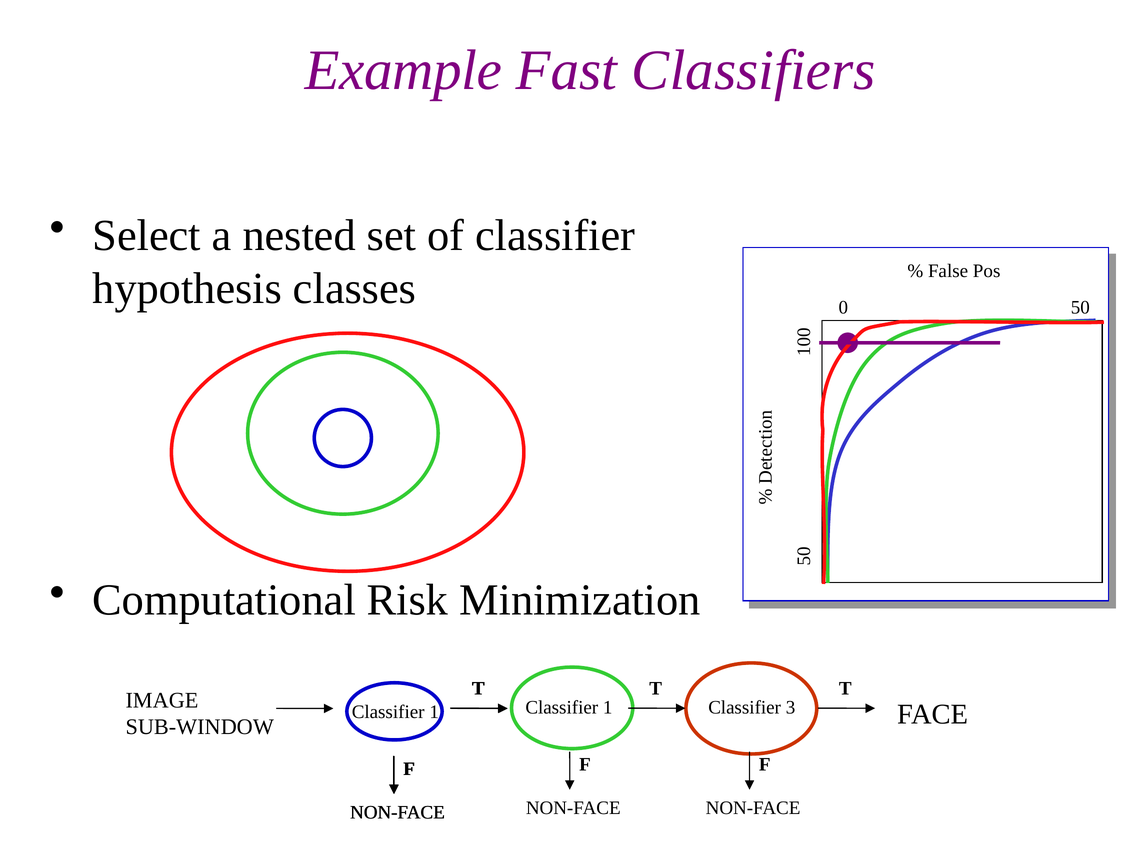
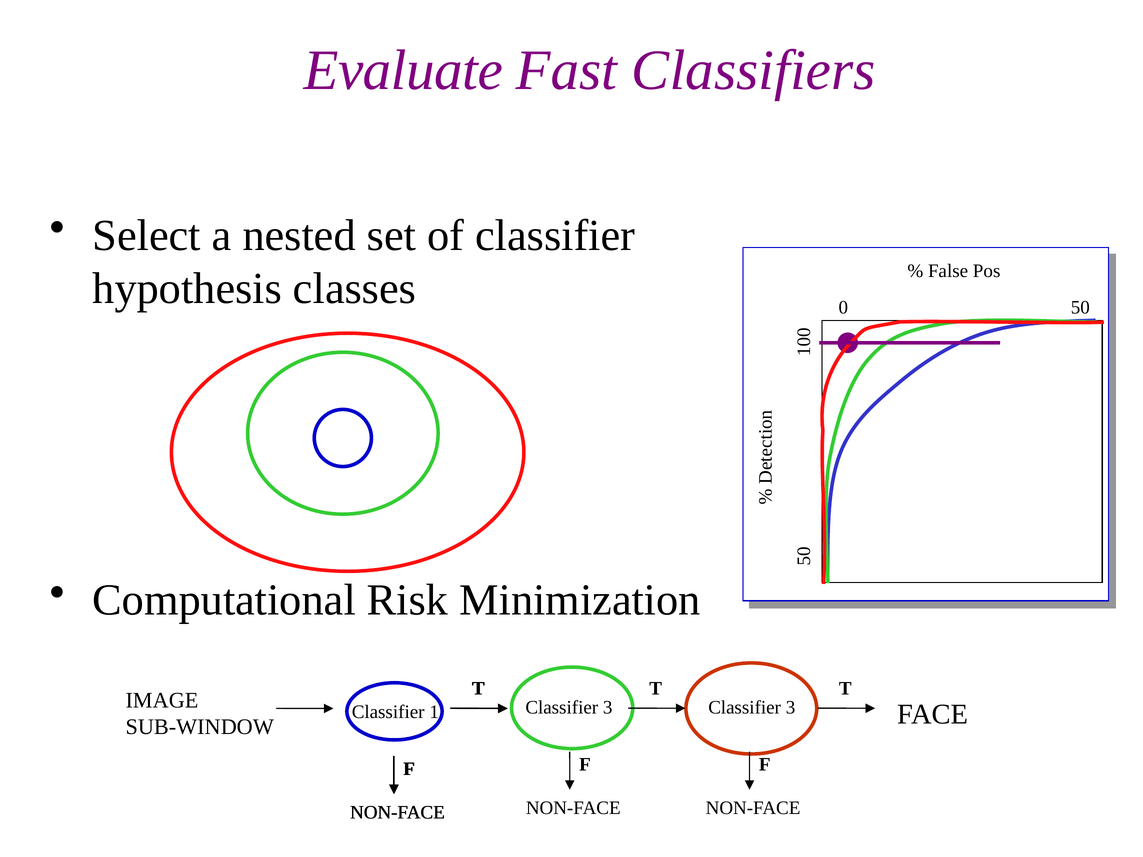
Example: Example -> Evaluate
1 at (608, 708): 1 -> 3
